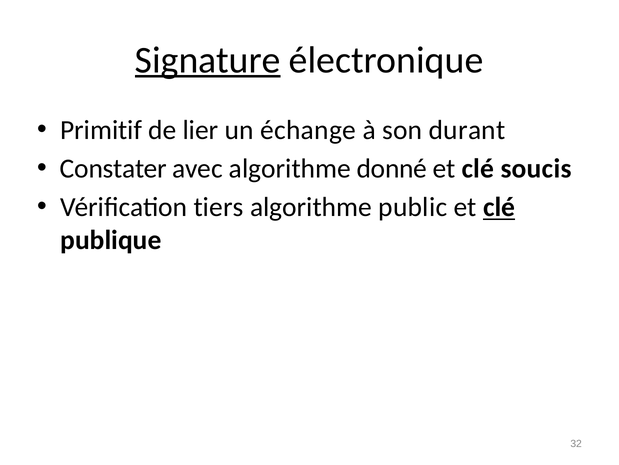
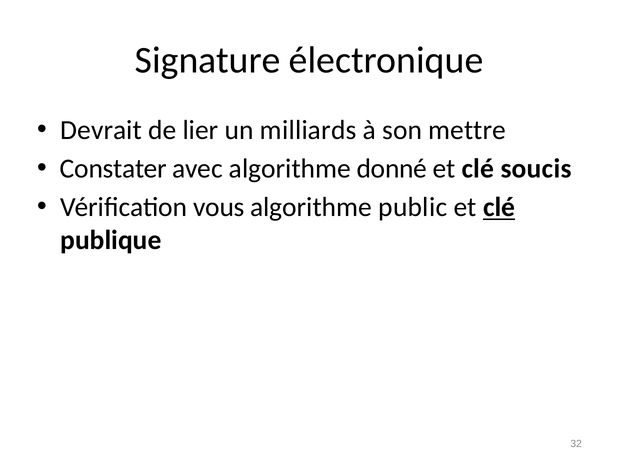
Signature underline: present -> none
Primitif: Primitif -> Devrait
échange: échange -> milliards
durant: durant -> mettre
tiers: tiers -> vous
